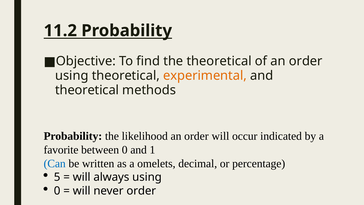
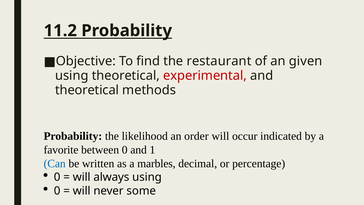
the theoretical: theoretical -> restaurant
of an order: order -> given
experimental colour: orange -> red
omelets: omelets -> marbles
5 at (57, 177): 5 -> 0
never order: order -> some
